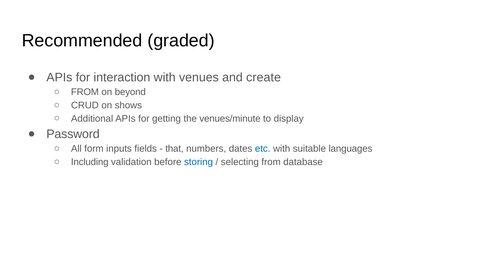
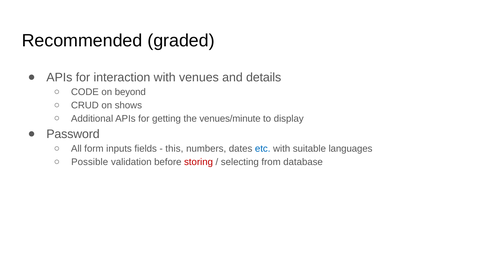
create: create -> details
FROM at (85, 92): FROM -> CODE
that: that -> this
Including: Including -> Possible
storing colour: blue -> red
